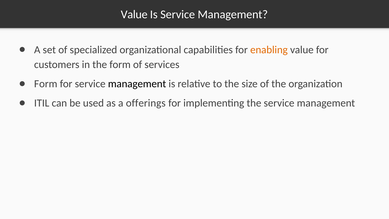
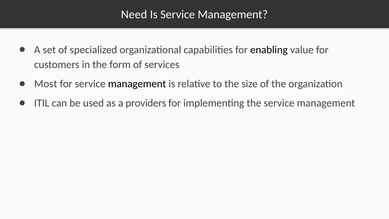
Value at (134, 14): Value -> Need
enabling colour: orange -> black
Form at (46, 84): Form -> Most
offerings: offerings -> providers
